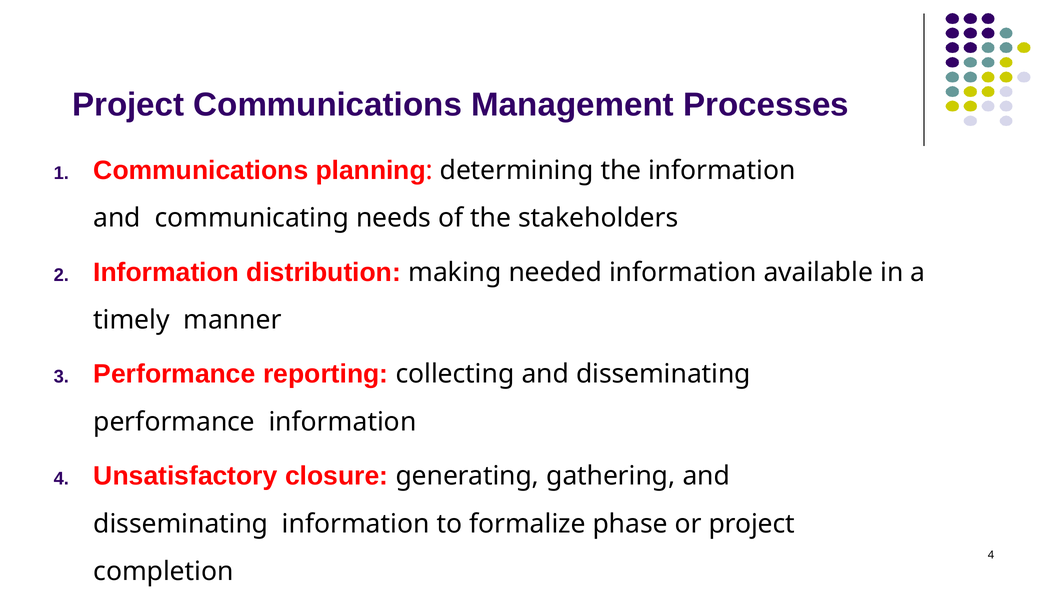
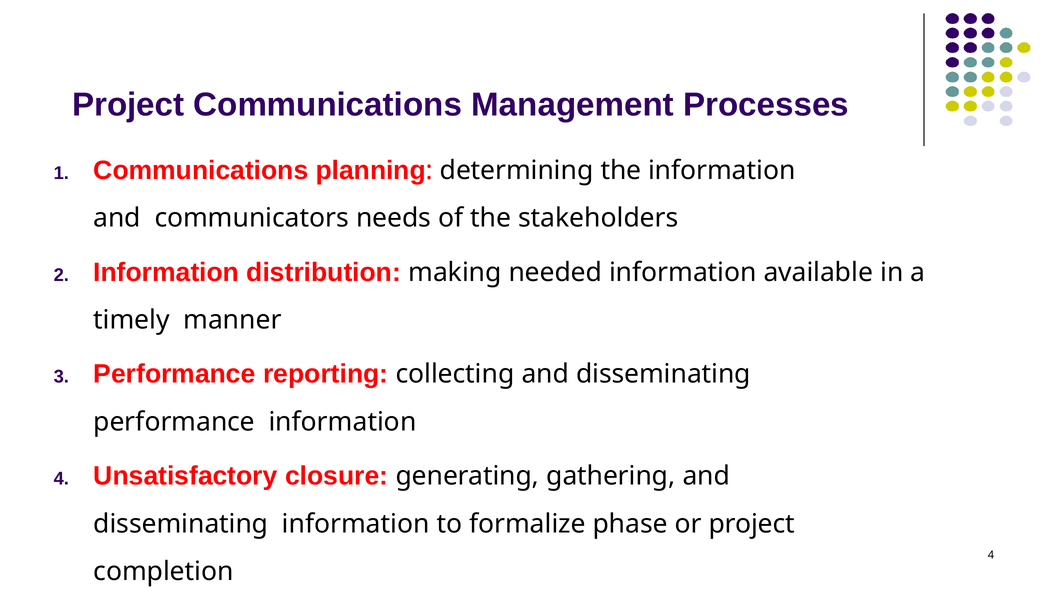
communicating: communicating -> communicators
